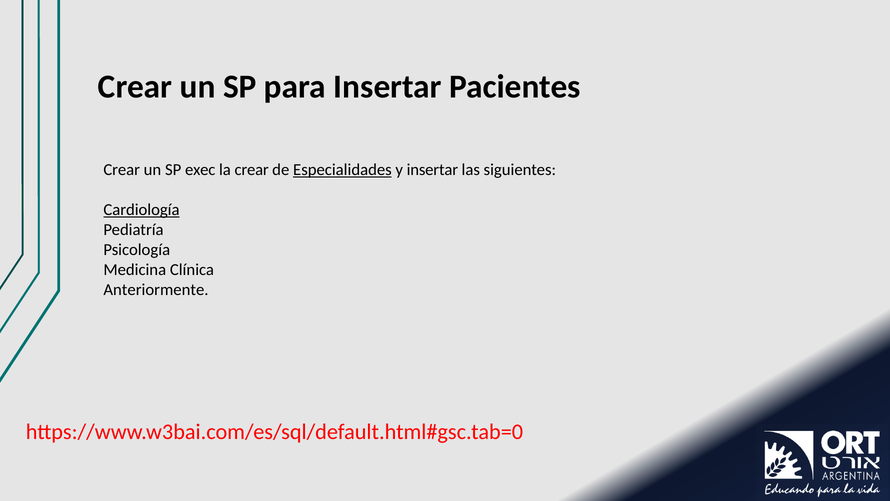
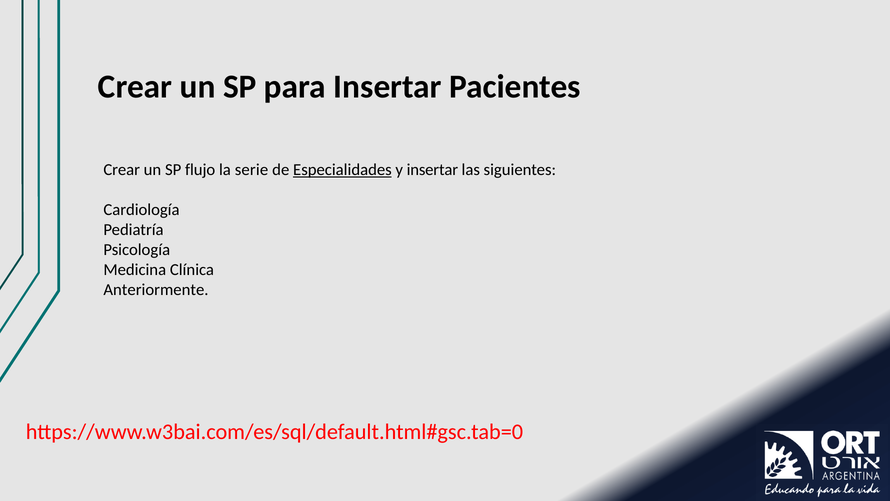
exec: exec -> flujo
la crear: crear -> serie
Cardiología underline: present -> none
